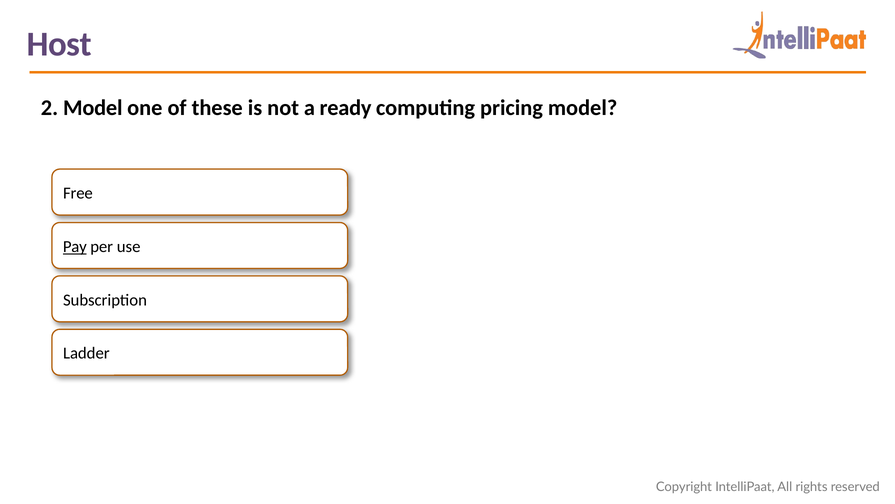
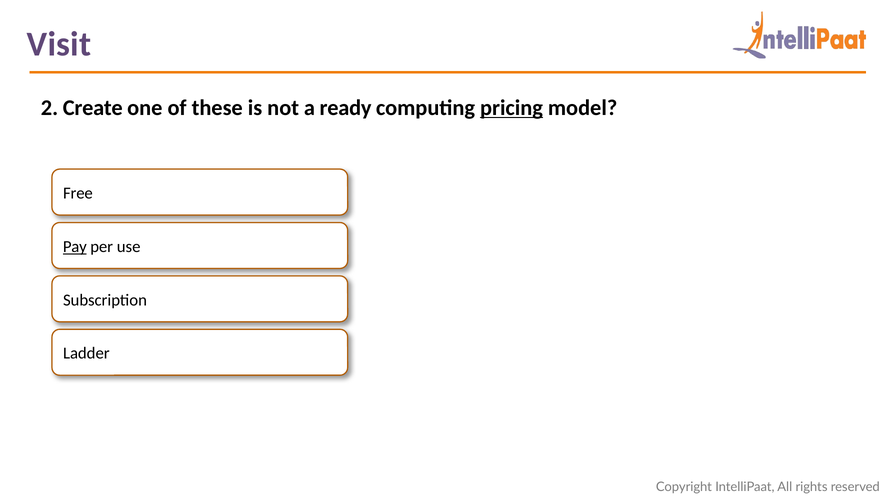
Host: Host -> Visit
2 Model: Model -> Create
pricing underline: none -> present
